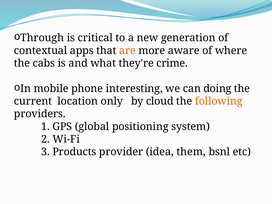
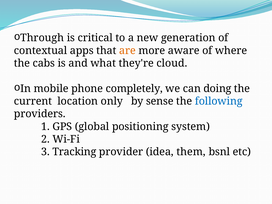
crime: crime -> cloud
interesting: interesting -> completely
cloud: cloud -> sense
following colour: orange -> blue
Products: Products -> Tracking
